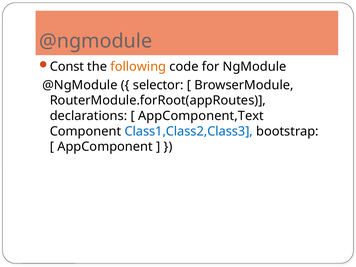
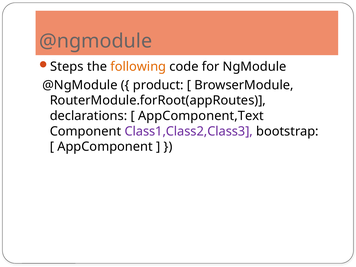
Const: Const -> Steps
selector: selector -> product
Class1,Class2,Class3 colour: blue -> purple
